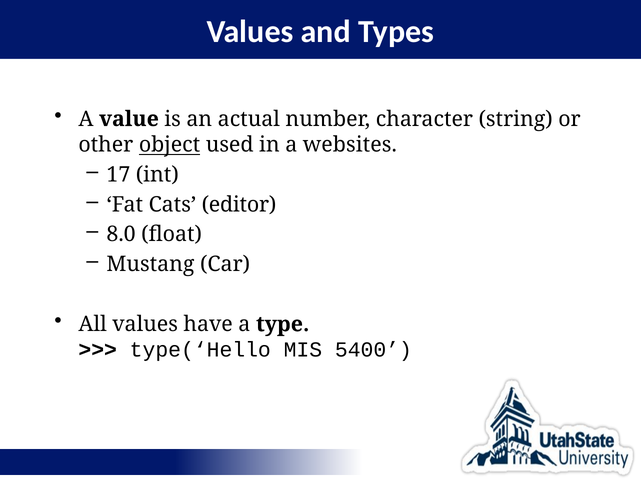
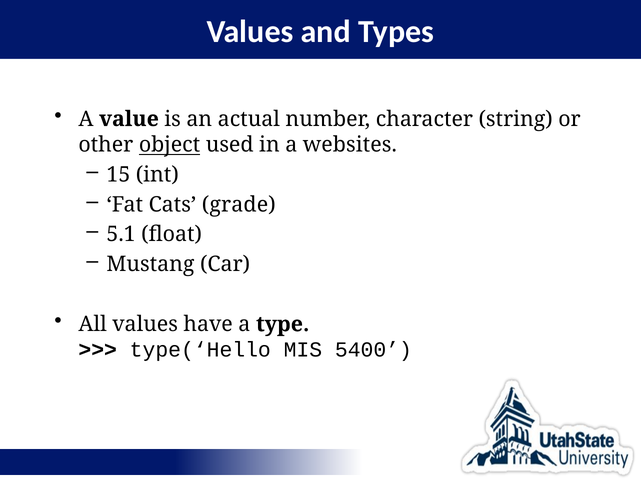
17: 17 -> 15
editor: editor -> grade
8.0: 8.0 -> 5.1
